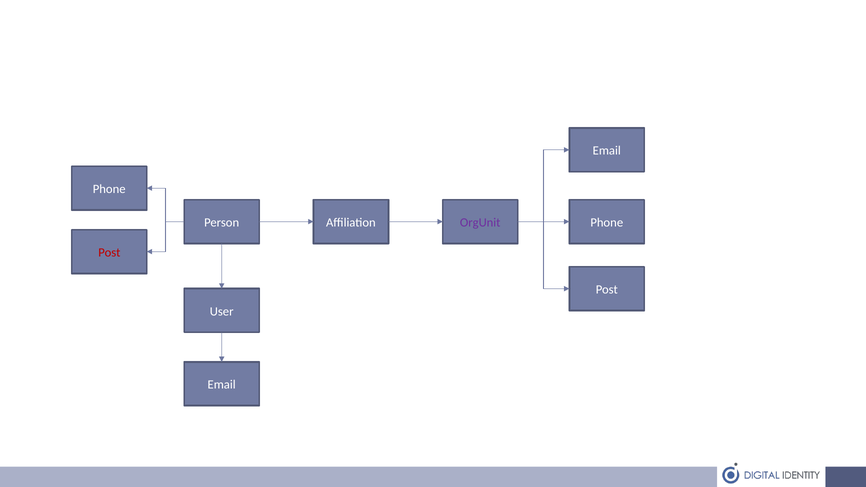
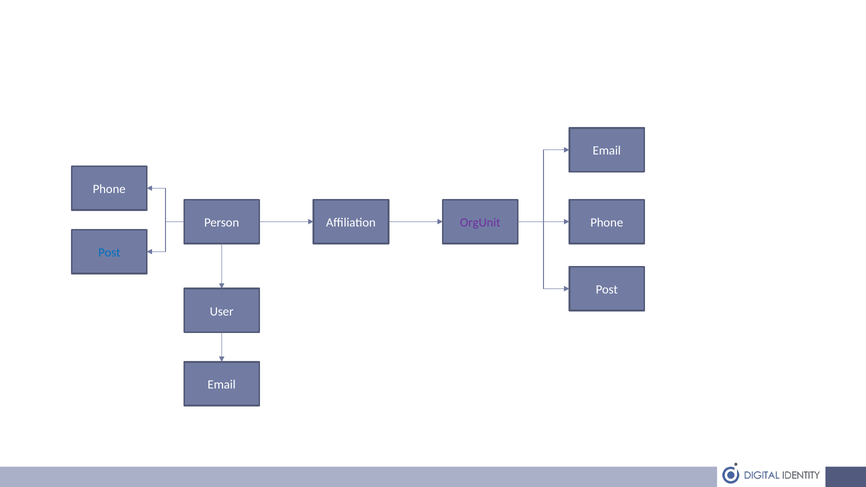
Post at (109, 253) colour: red -> blue
